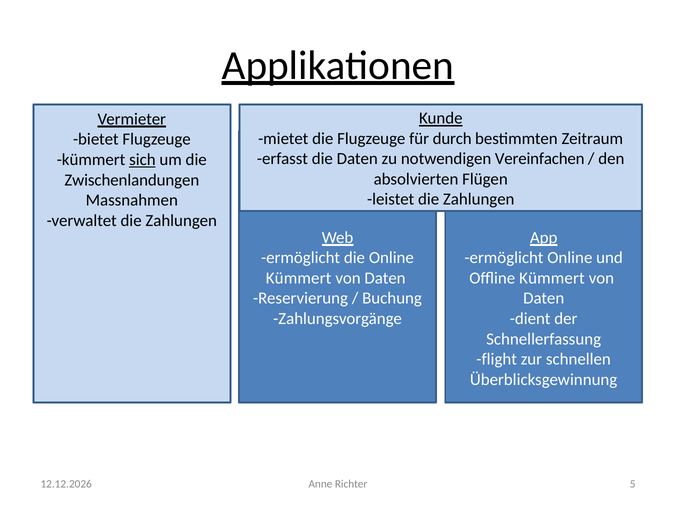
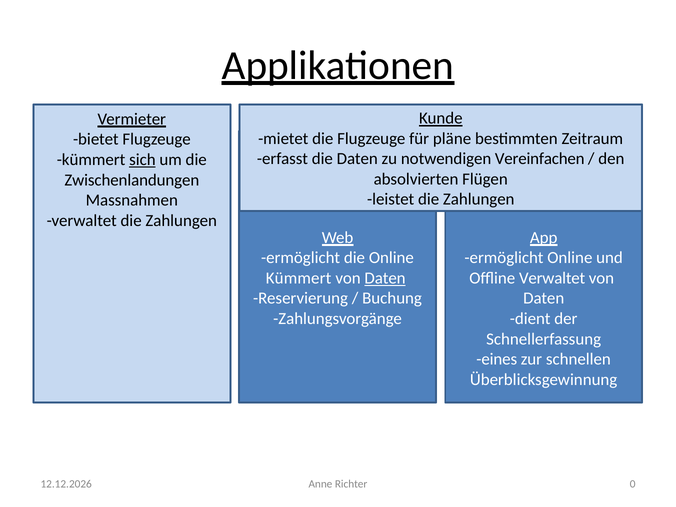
durch: durch -> pläne
Daten at (385, 278) underline: none -> present
Offline Kümmert: Kümmert -> Verwaltet
flight: flight -> eines
5: 5 -> 0
